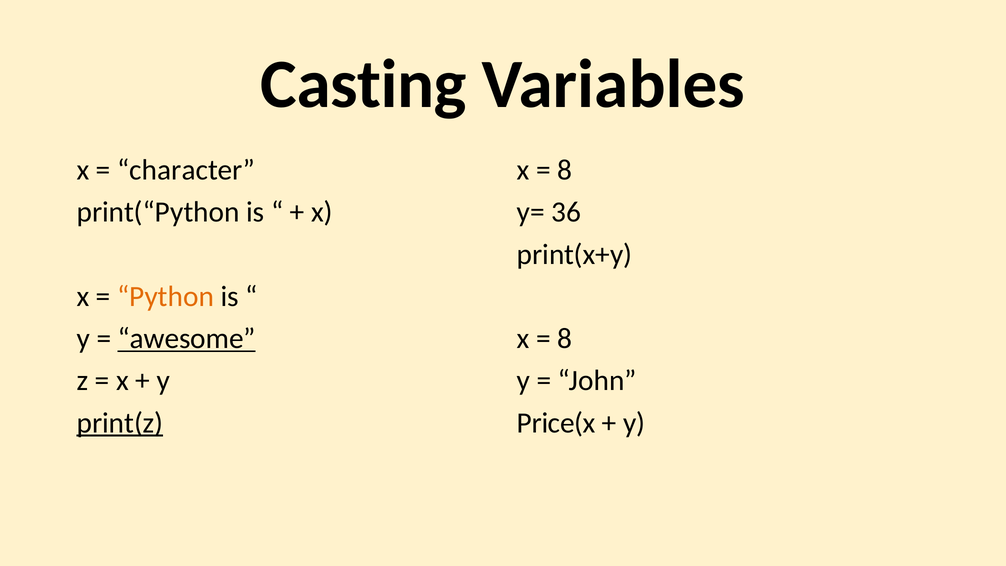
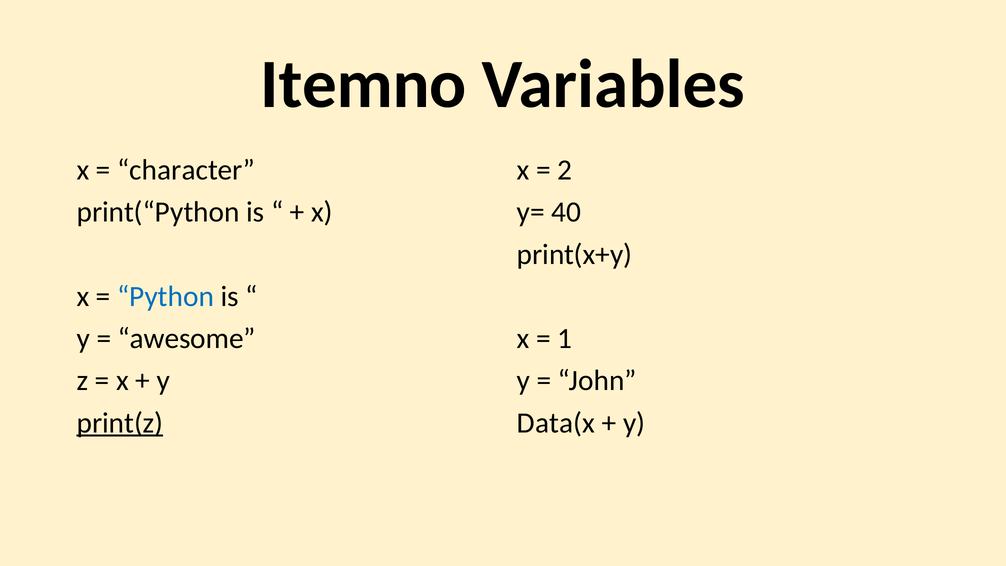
Casting: Casting -> Itemno
8 at (565, 170): 8 -> 2
36: 36 -> 40
Python colour: orange -> blue
awesome underline: present -> none
8 at (565, 338): 8 -> 1
Price(x: Price(x -> Data(x
